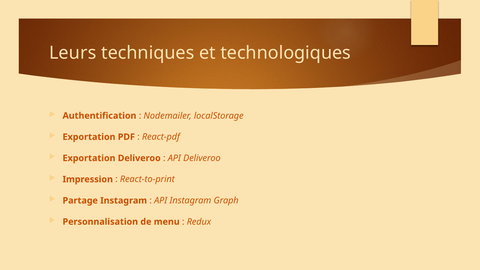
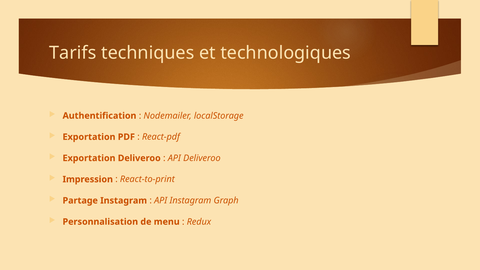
Leurs: Leurs -> Tarifs
